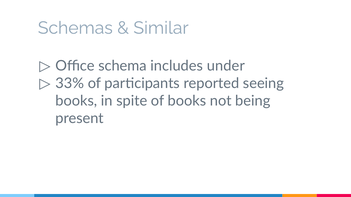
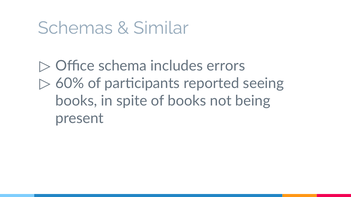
under: under -> errors
33%: 33% -> 60%
